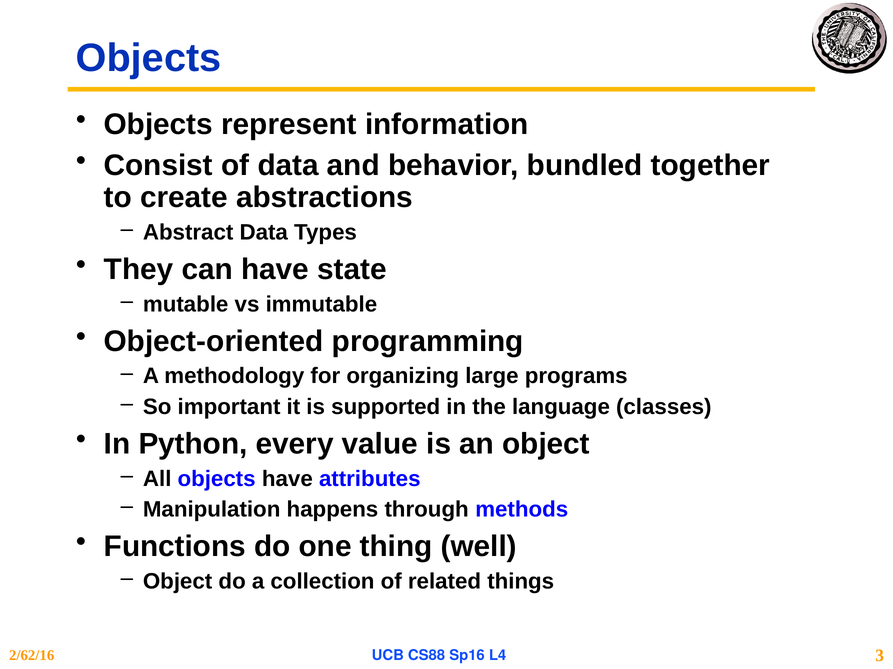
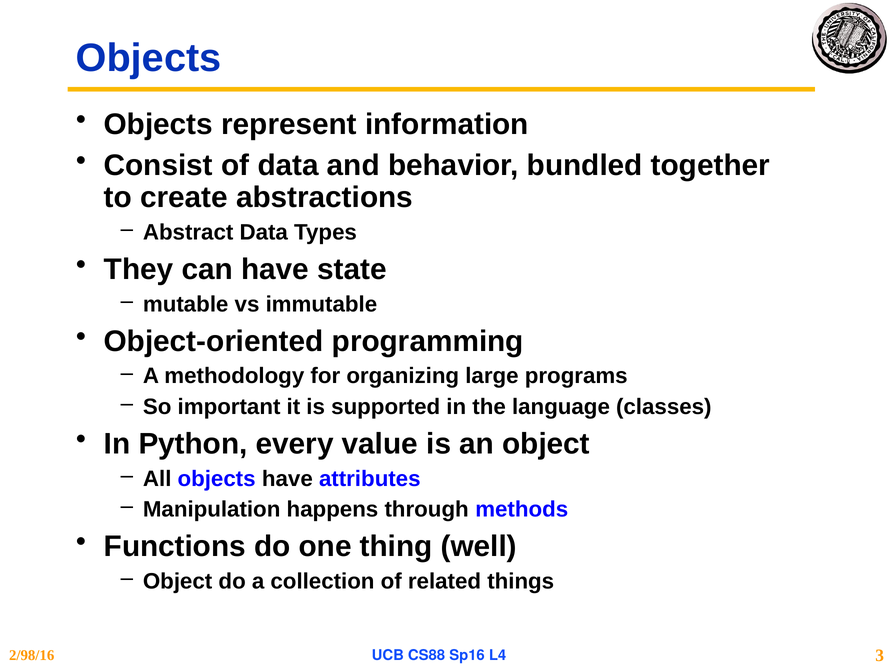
2/62/16: 2/62/16 -> 2/98/16
